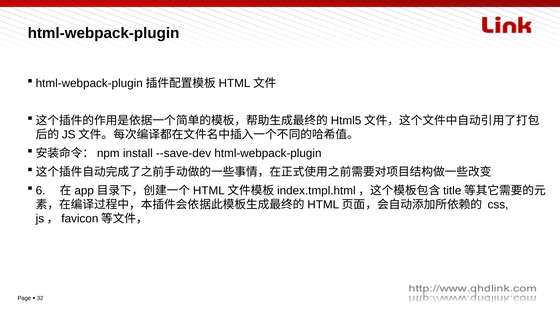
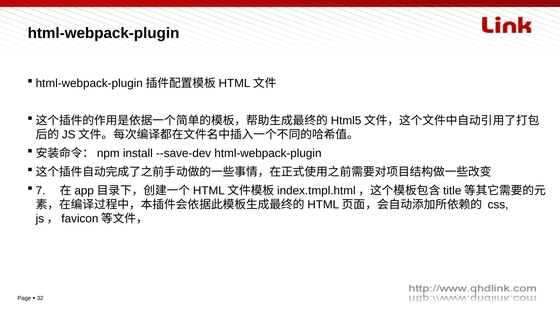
6: 6 -> 7
